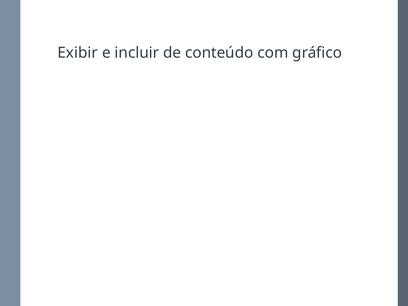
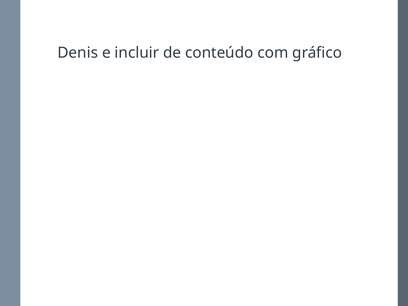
Exibir: Exibir -> Denis
